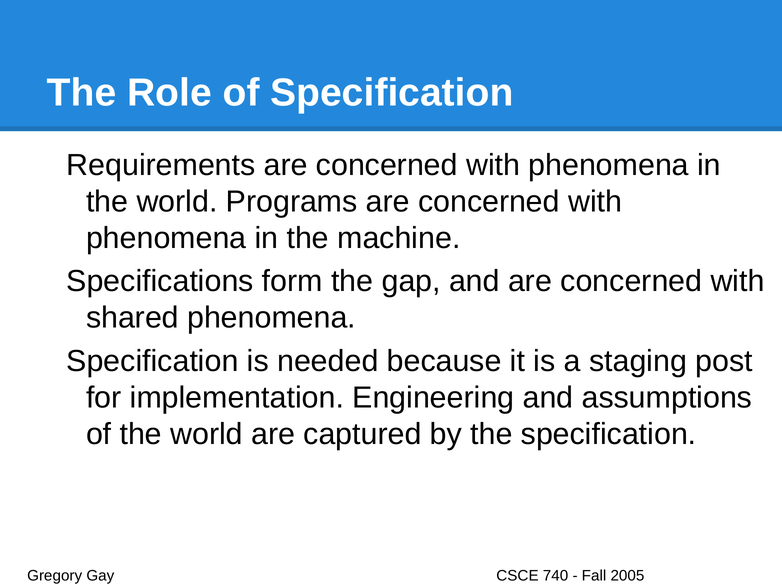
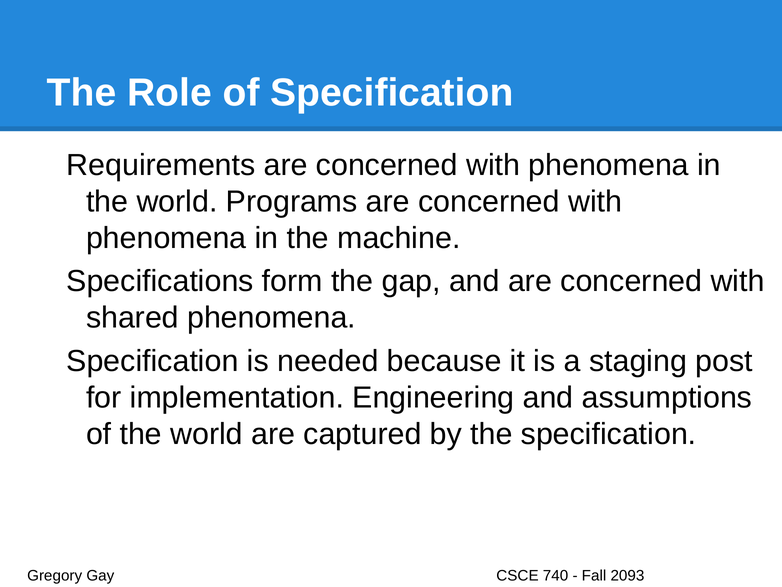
2005: 2005 -> 2093
